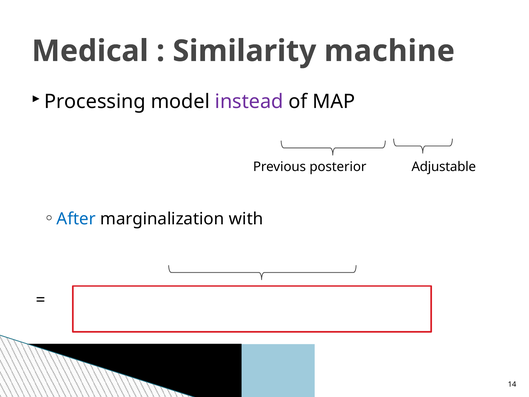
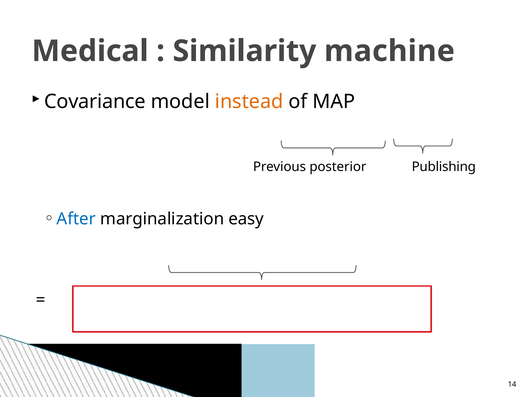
Processing: Processing -> Covariance
instead colour: purple -> orange
Adjustable: Adjustable -> Publishing
with: with -> easy
